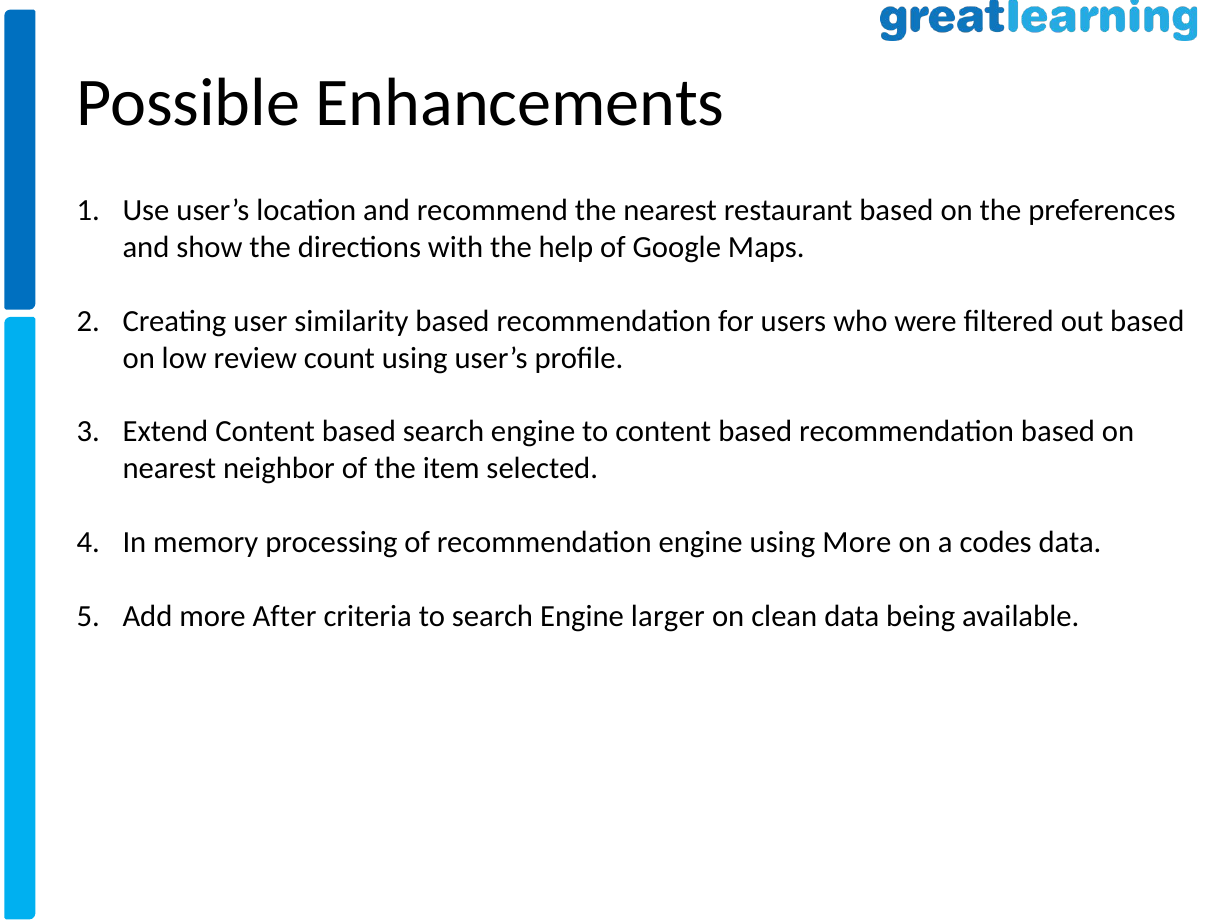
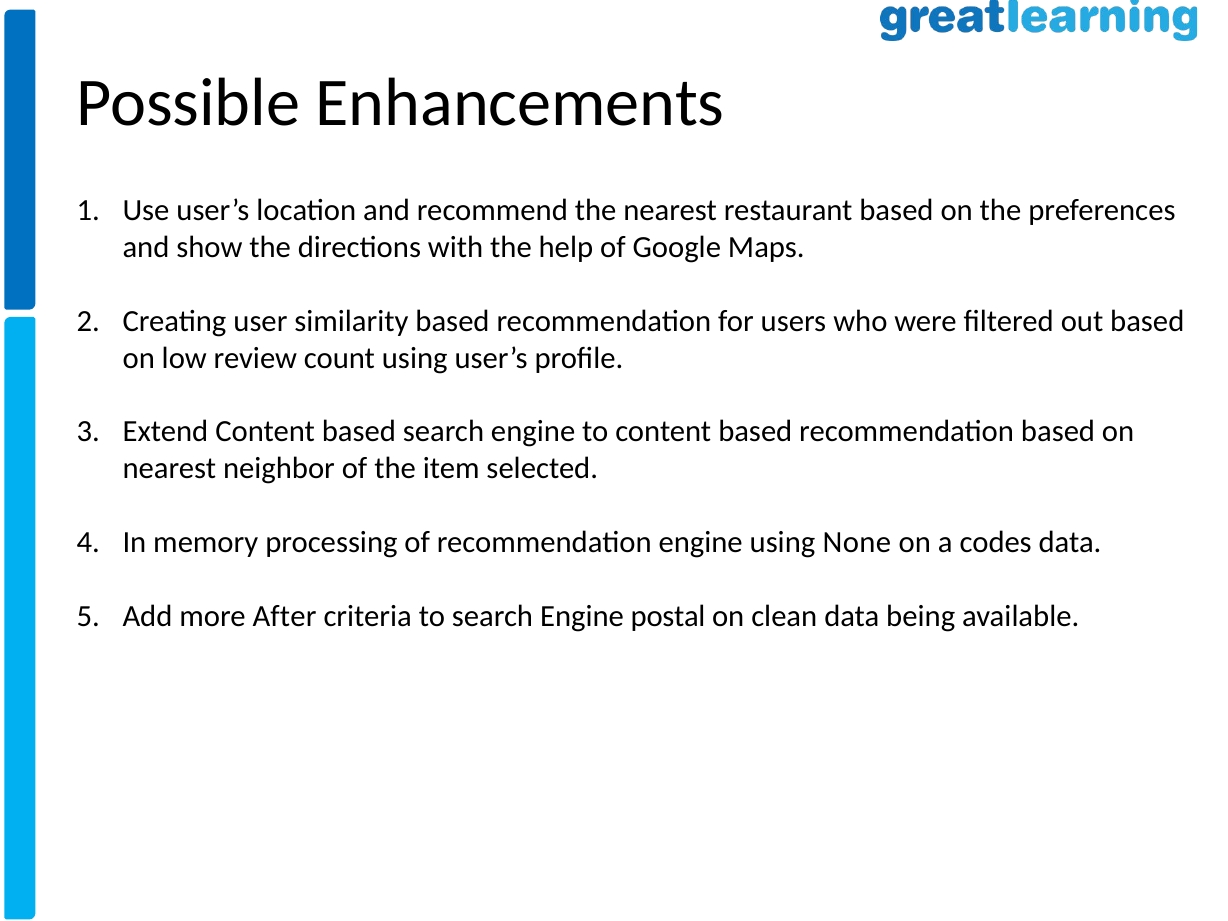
using More: More -> None
larger: larger -> postal
